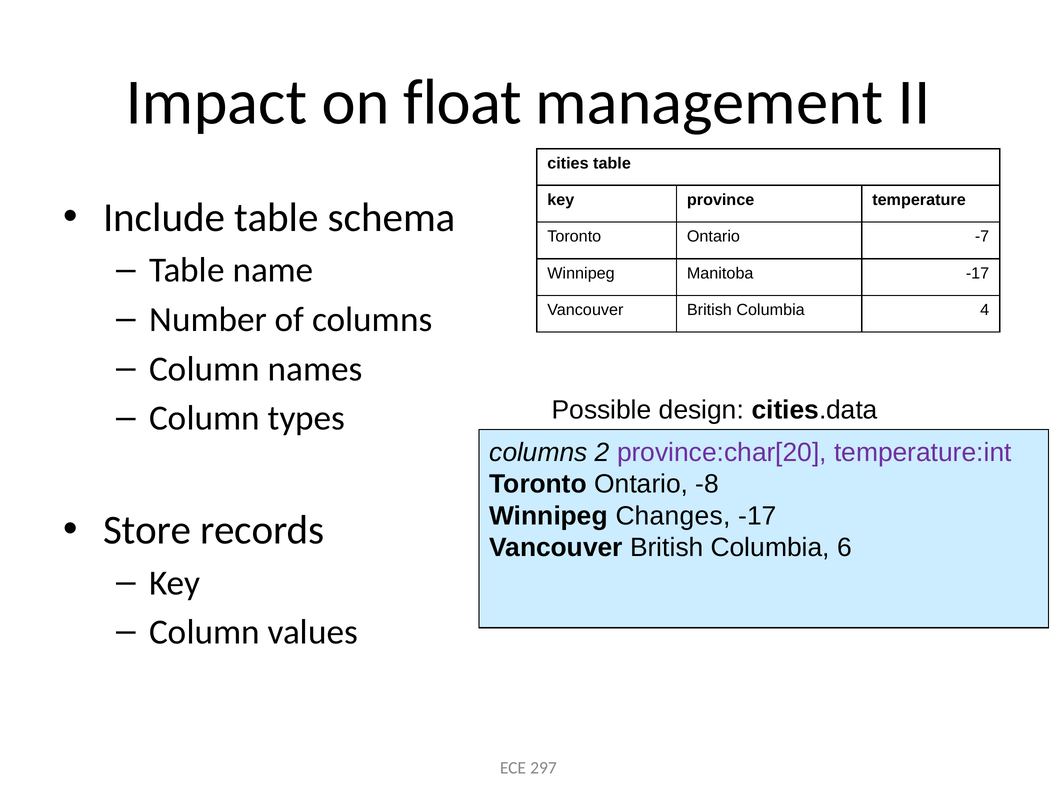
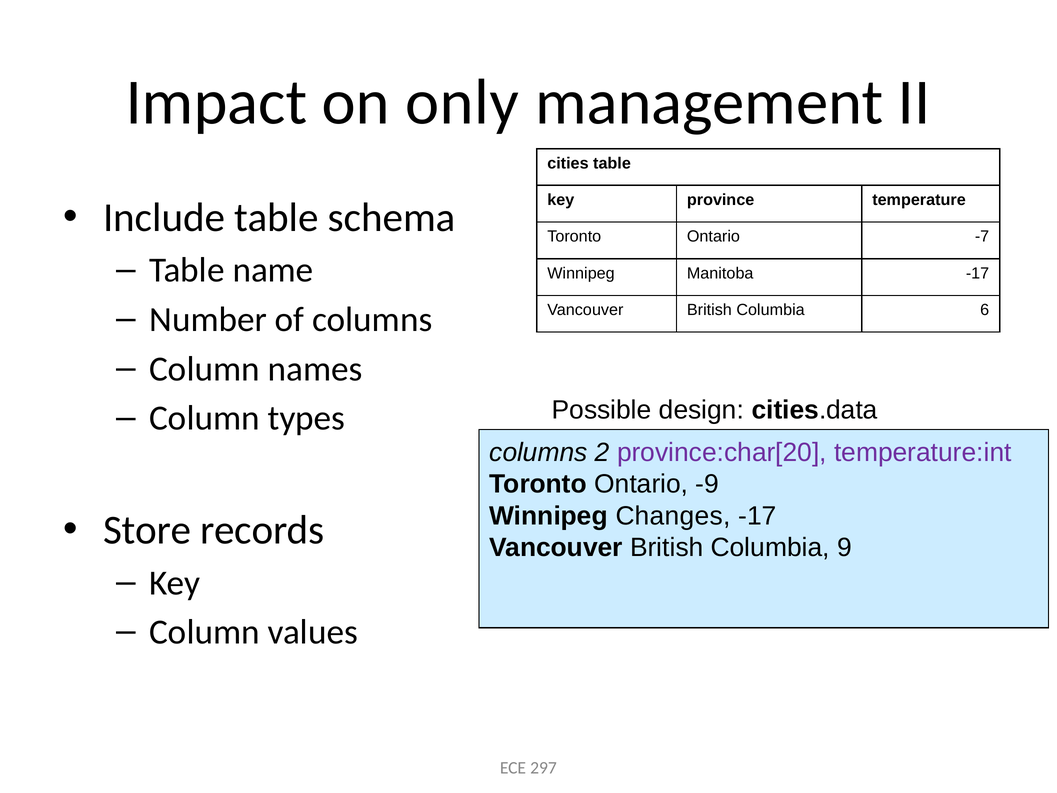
float: float -> only
4: 4 -> 6
-8: -8 -> -9
6: 6 -> 9
